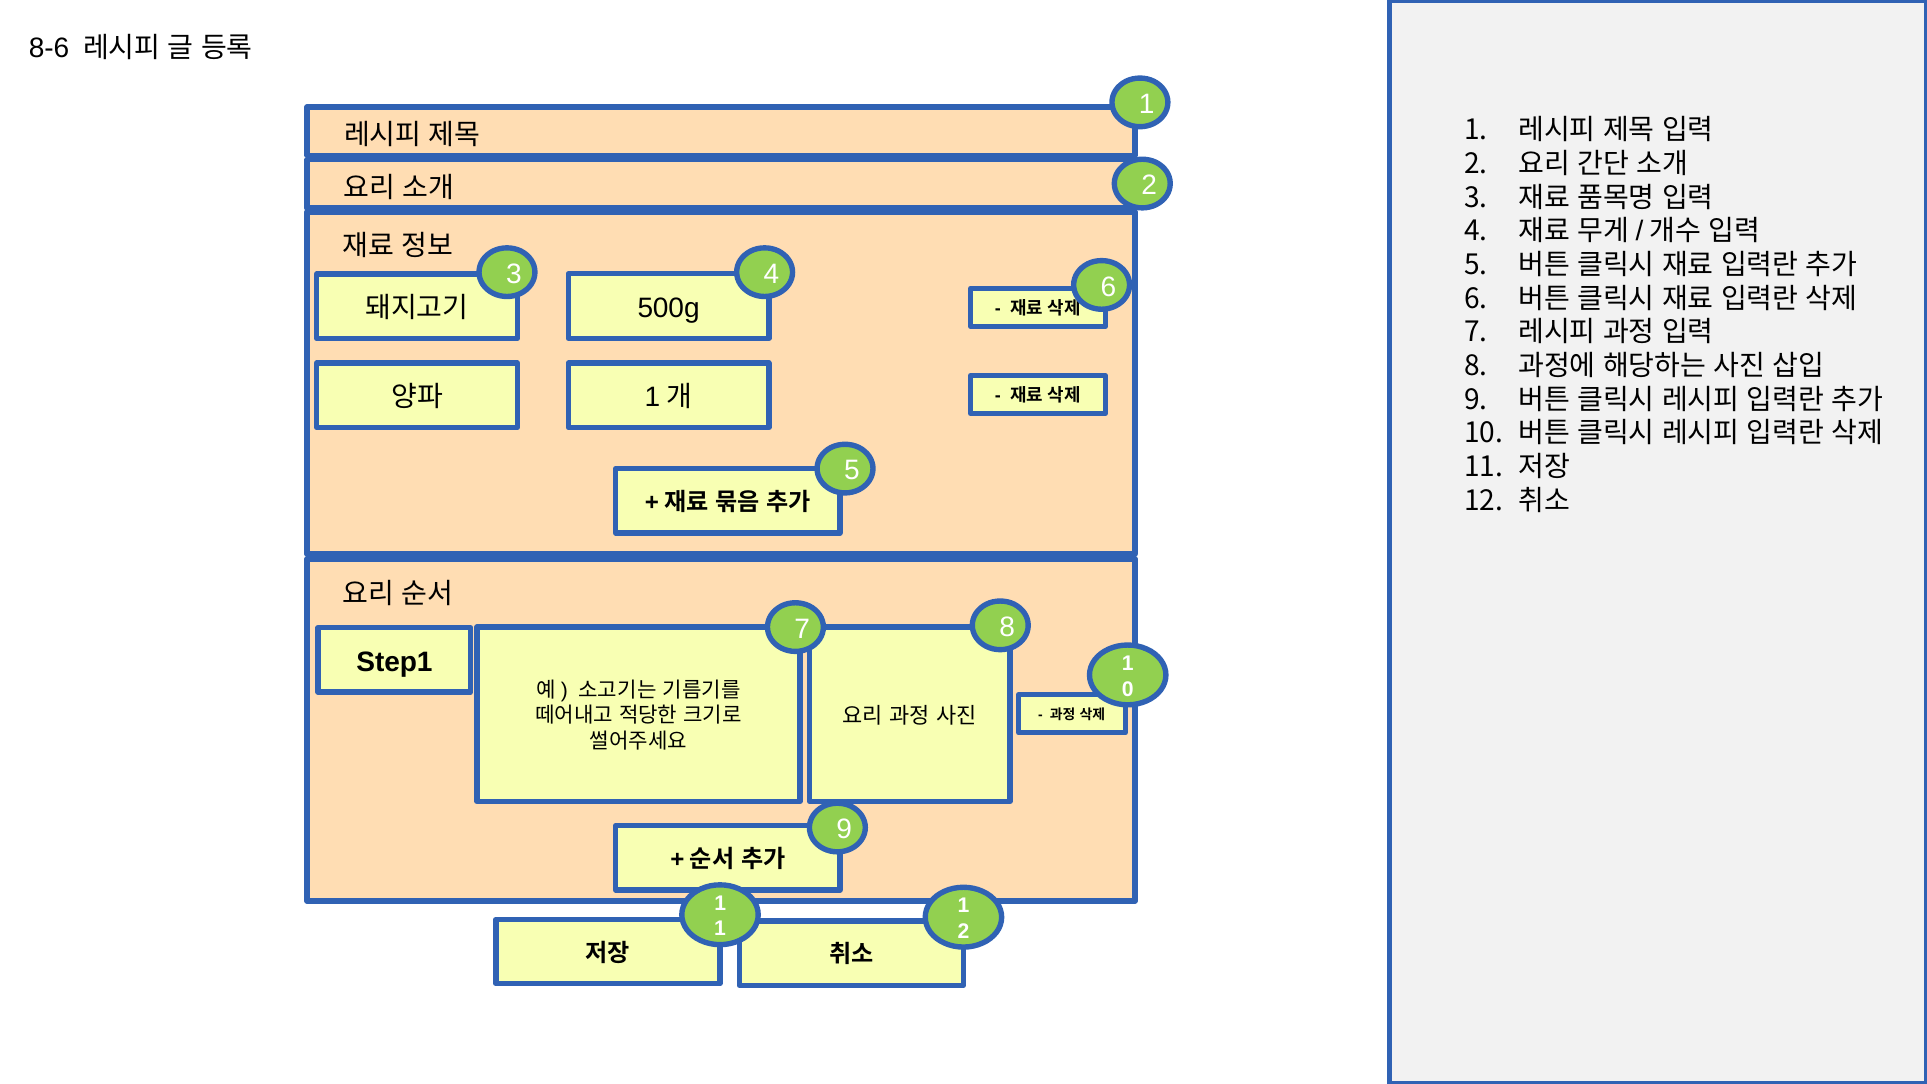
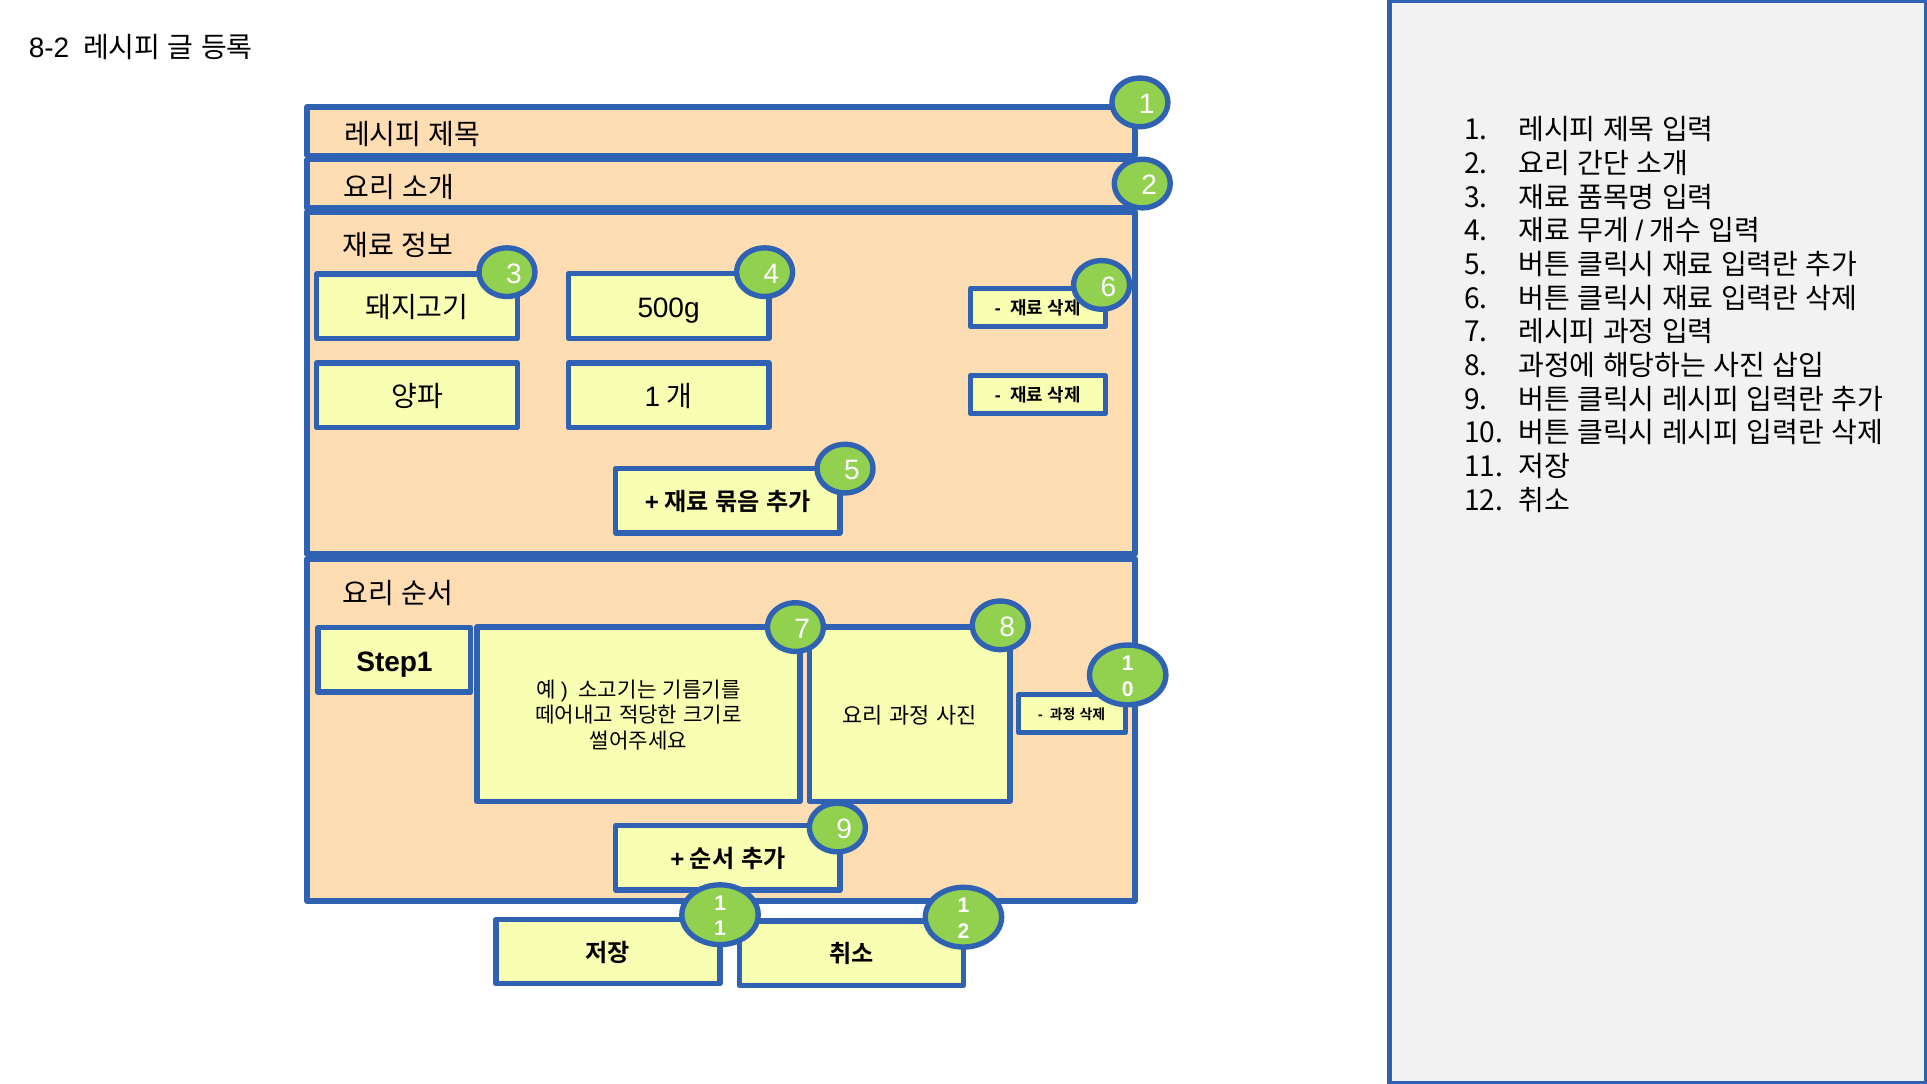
8-6: 8-6 -> 8-2
